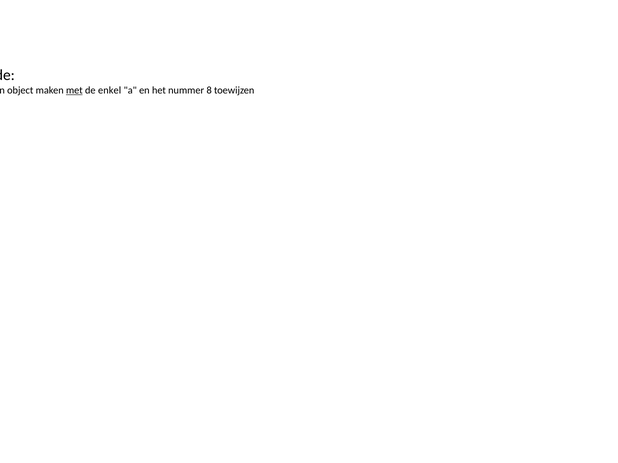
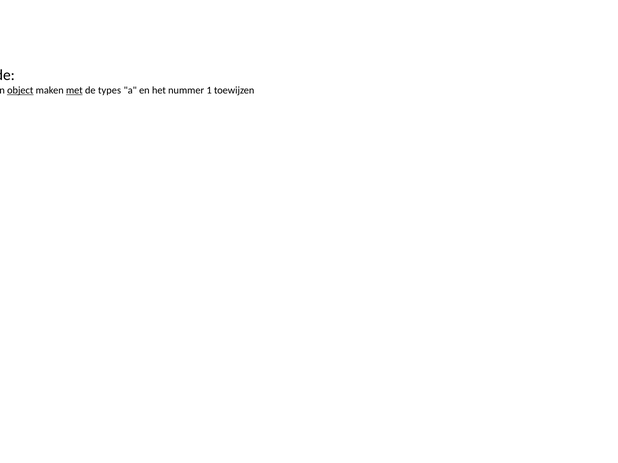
object underline: none -> present
enkel: enkel -> types
8: 8 -> 1
